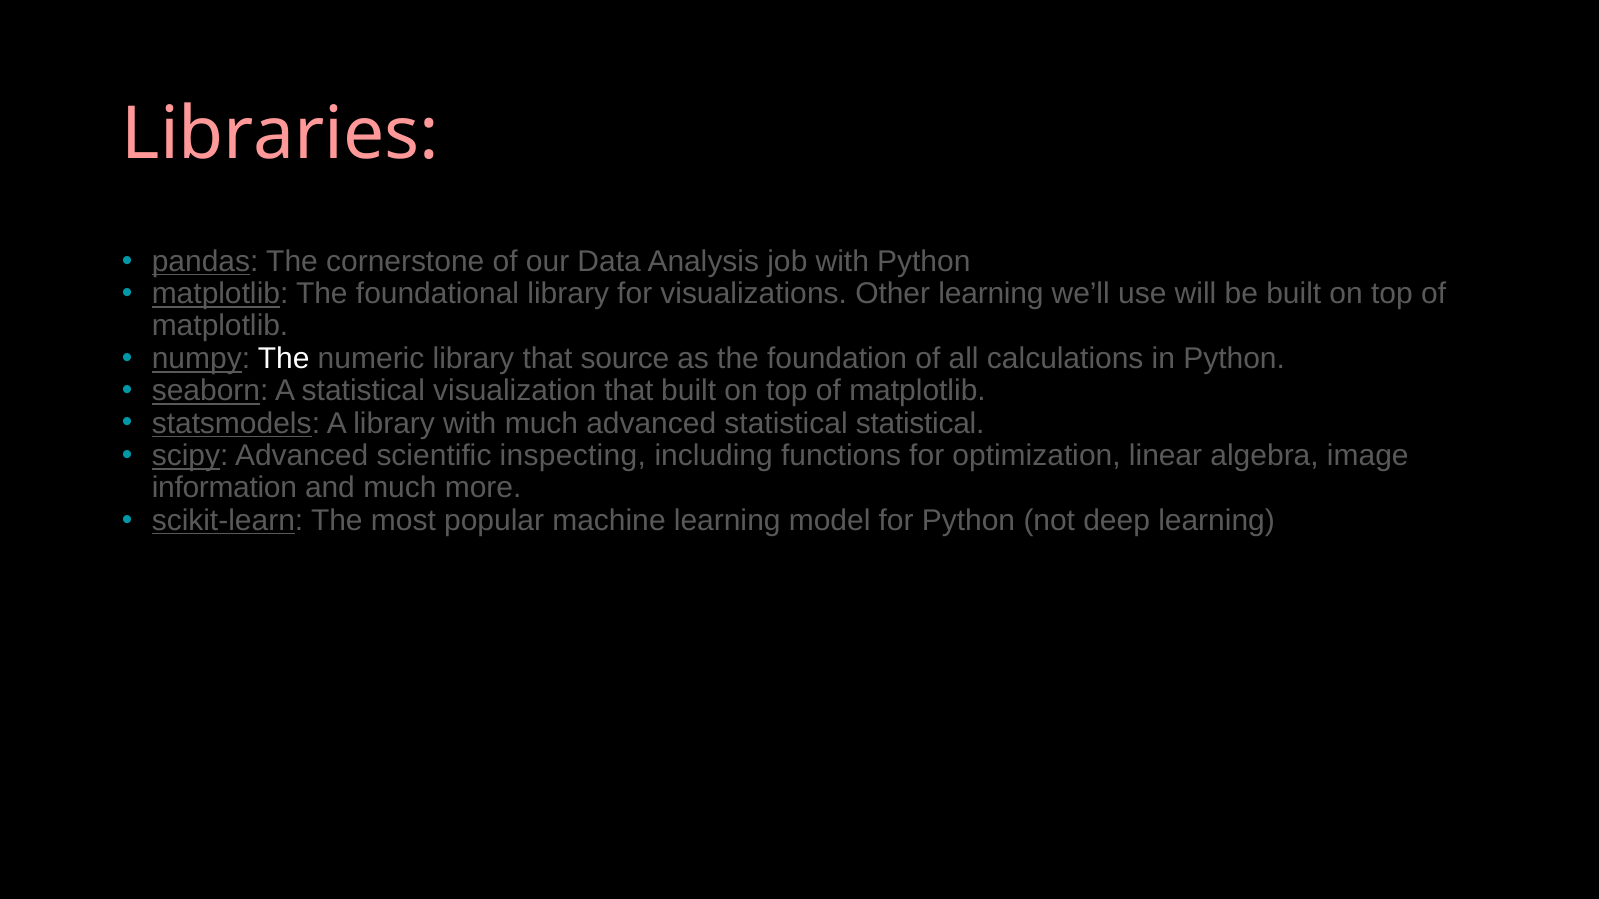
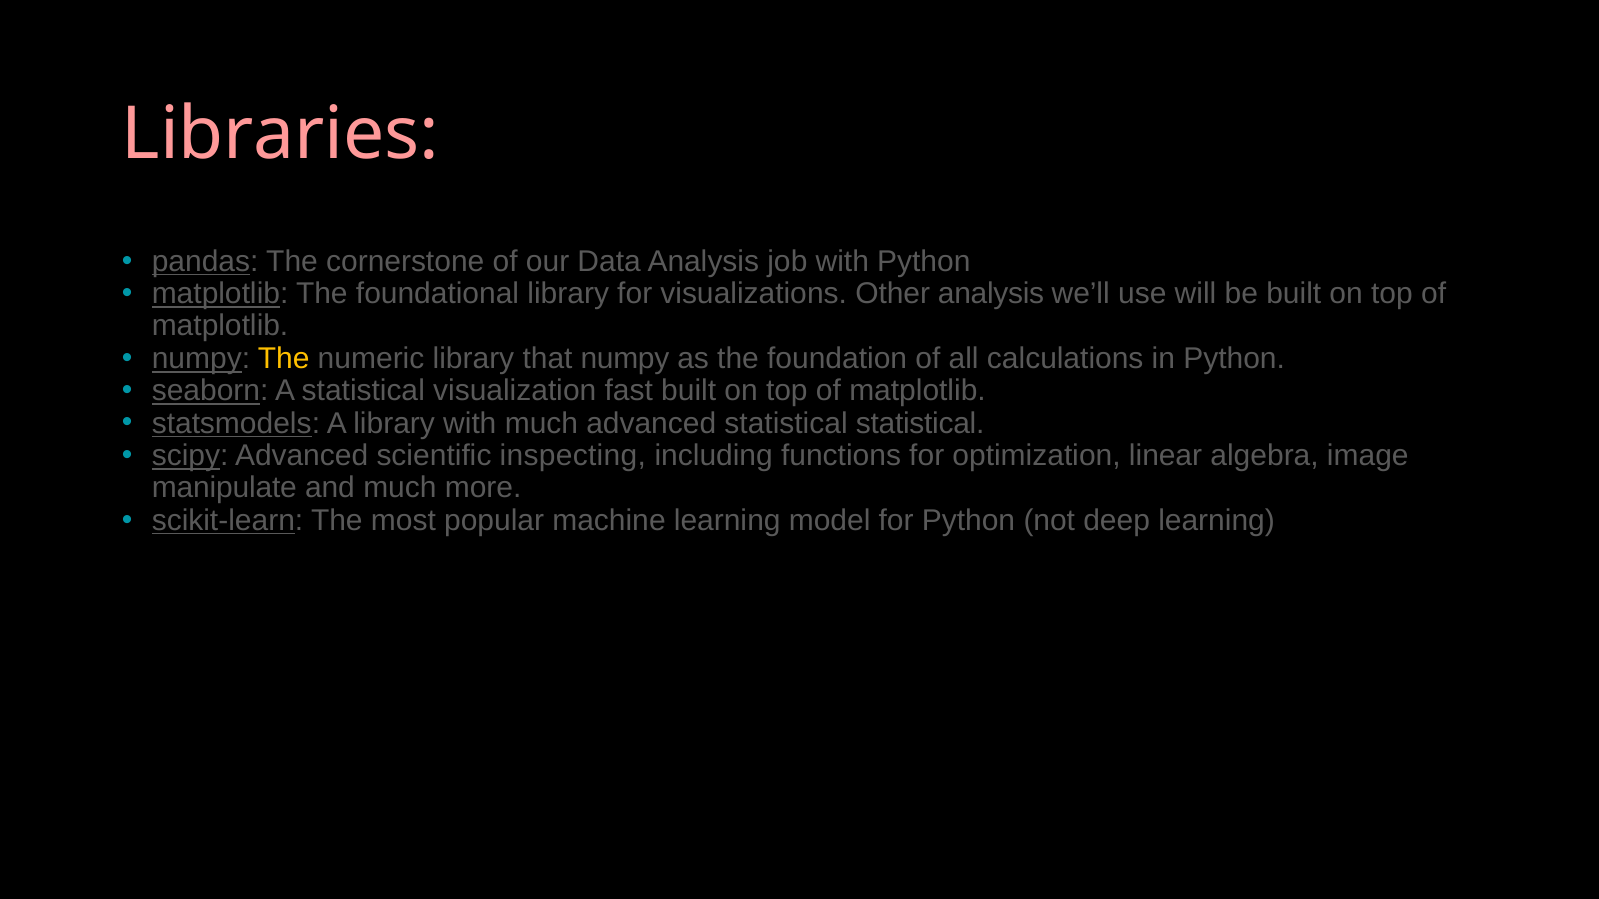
Other learning: learning -> analysis
The at (284, 359) colour: white -> yellow
that source: source -> numpy
visualization that: that -> fast
information: information -> manipulate
